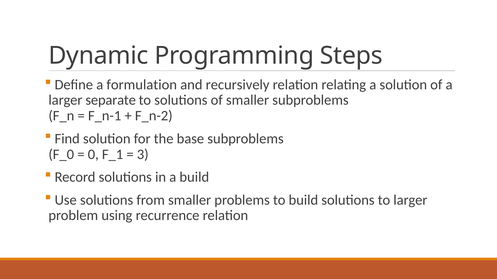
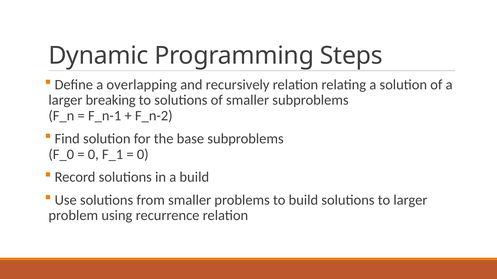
formulation: formulation -> overlapping
separate: separate -> breaking
3 at (143, 155): 3 -> 0
